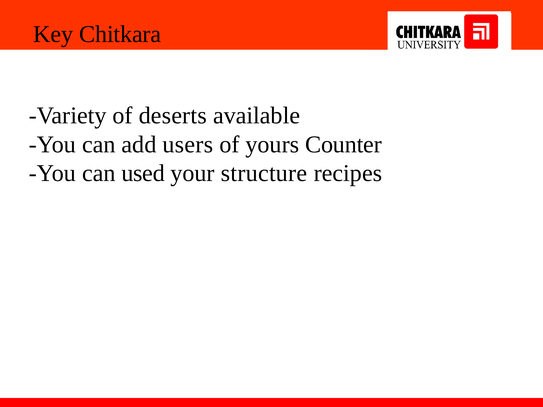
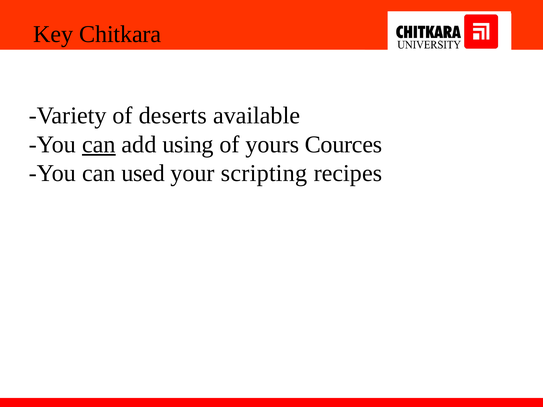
can at (99, 145) underline: none -> present
users: users -> using
Counter: Counter -> Cources
structure: structure -> scripting
